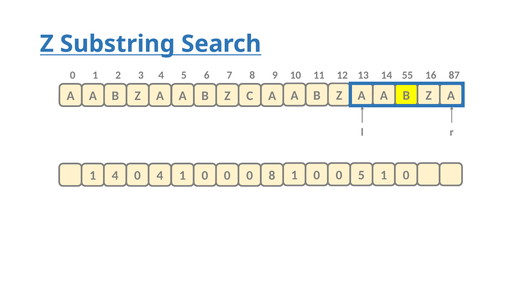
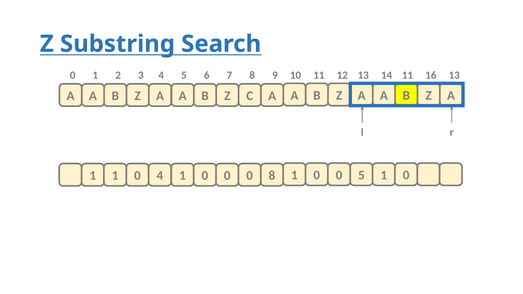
14 55: 55 -> 11
16 87: 87 -> 13
A 1 4: 4 -> 1
